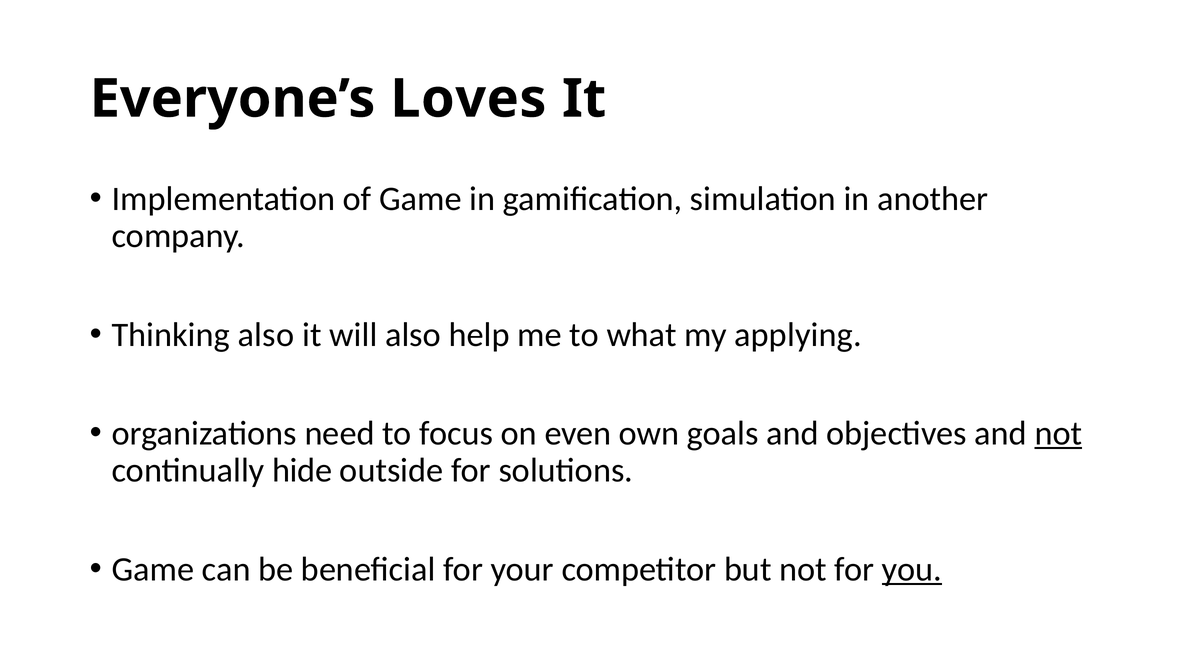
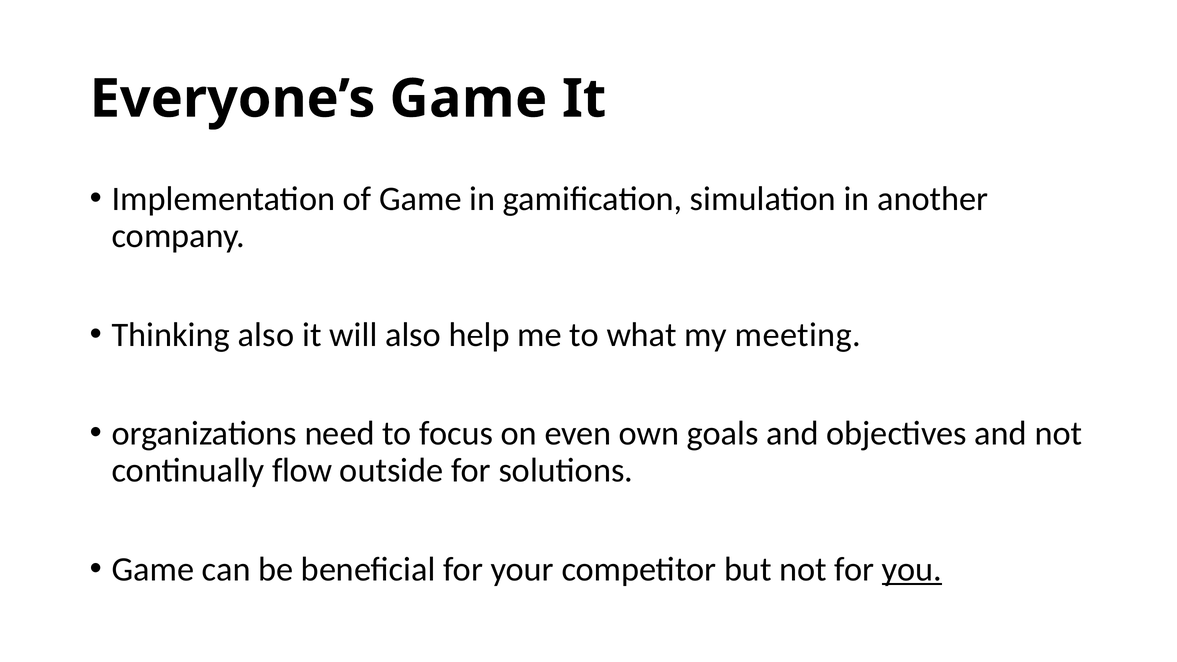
Everyone’s Loves: Loves -> Game
applying: applying -> meeting
not at (1058, 433) underline: present -> none
hide: hide -> flow
